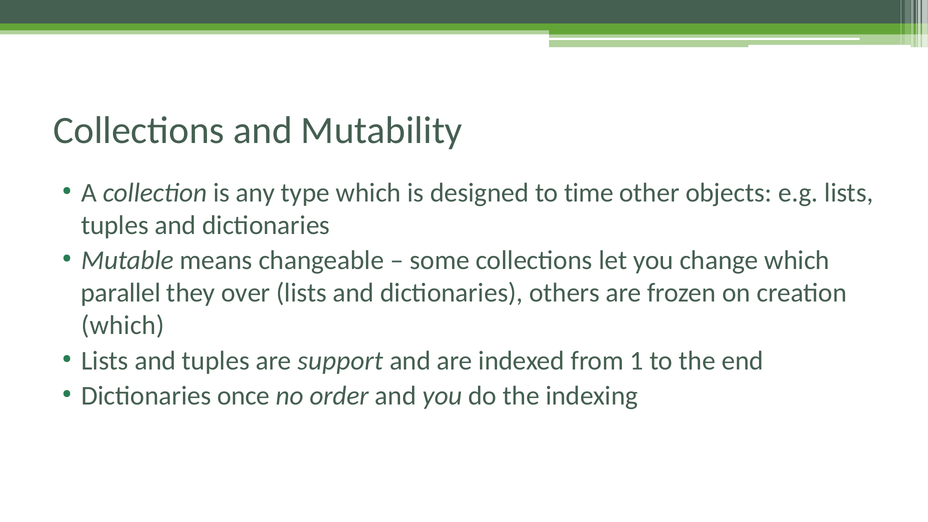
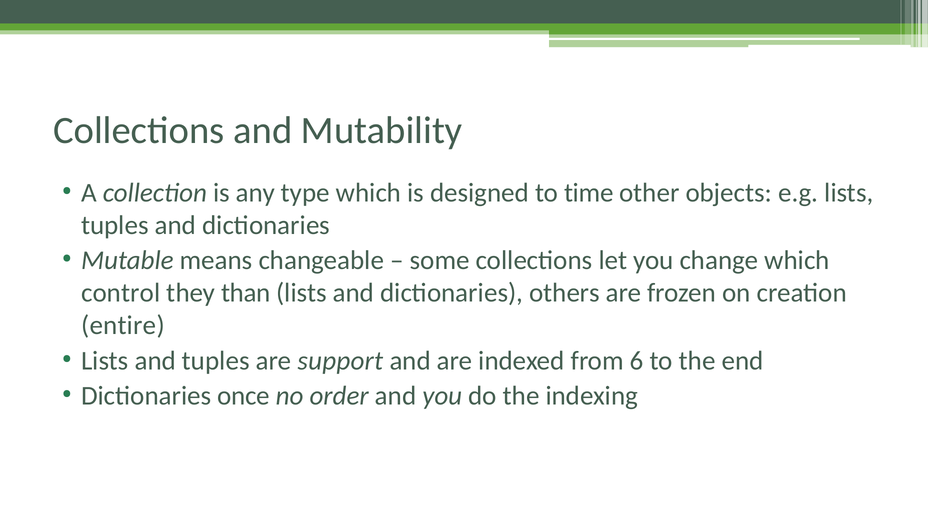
parallel: parallel -> control
over: over -> than
which at (123, 325): which -> entire
1: 1 -> 6
